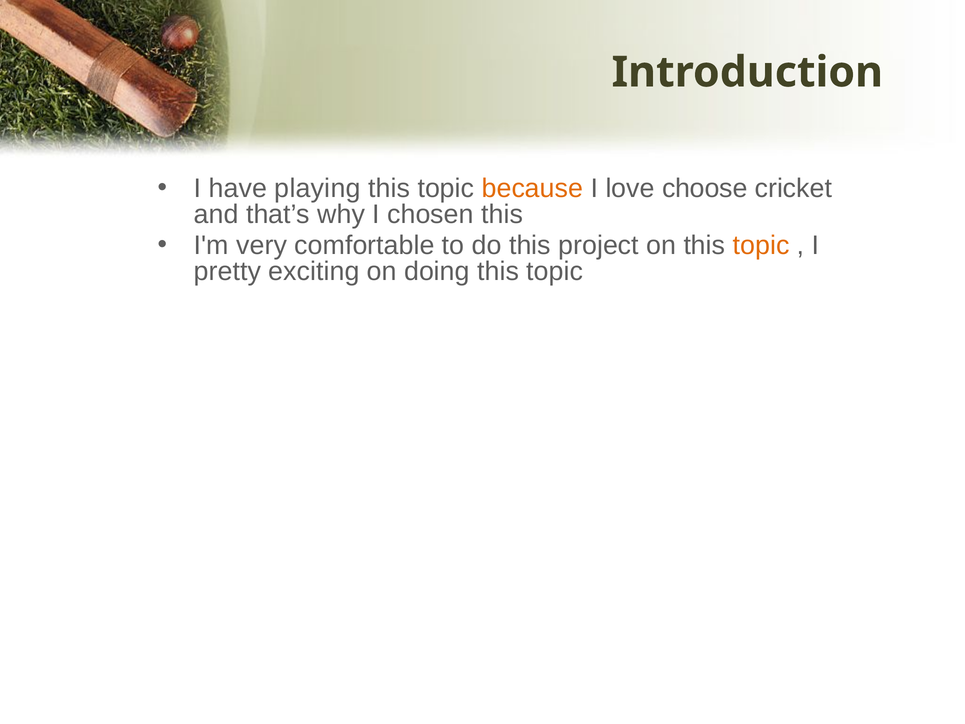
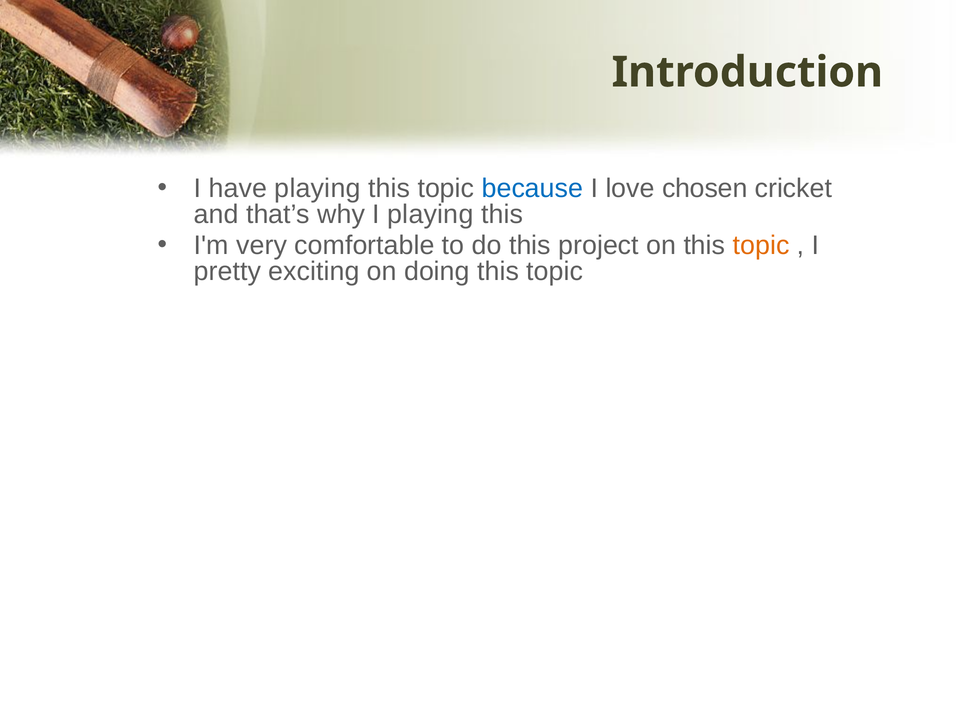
because colour: orange -> blue
choose: choose -> chosen
I chosen: chosen -> playing
